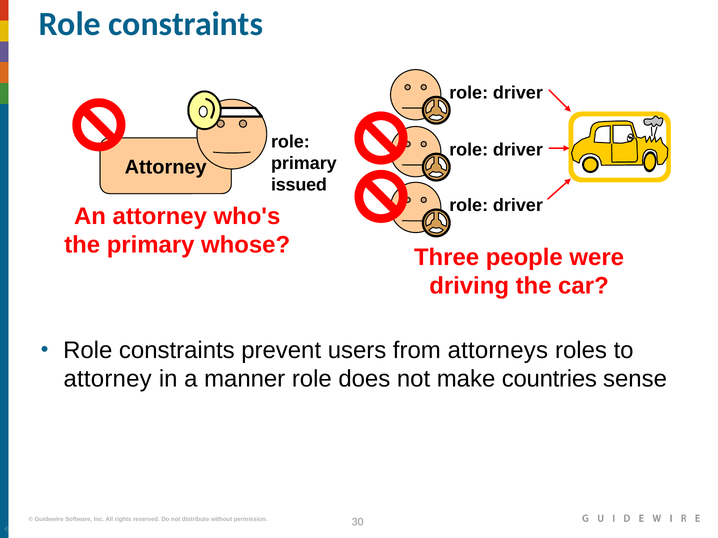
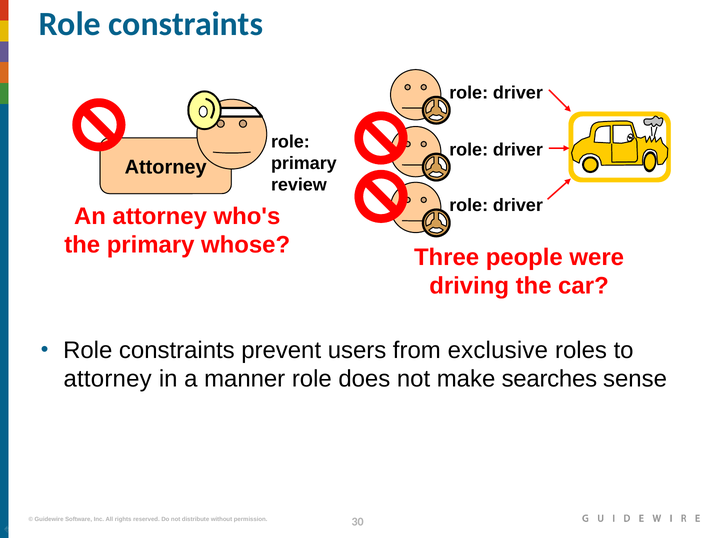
issued: issued -> review
attorneys: attorneys -> exclusive
countries: countries -> searches
